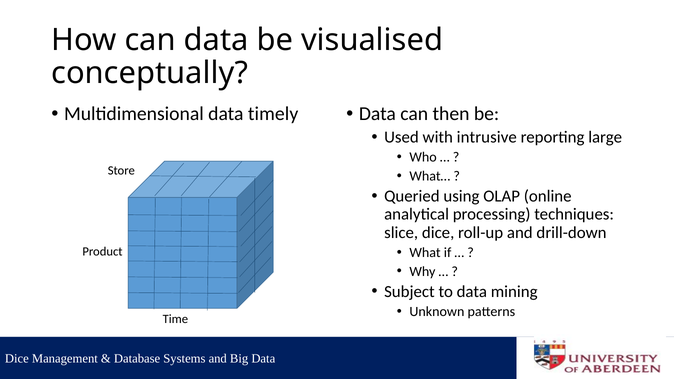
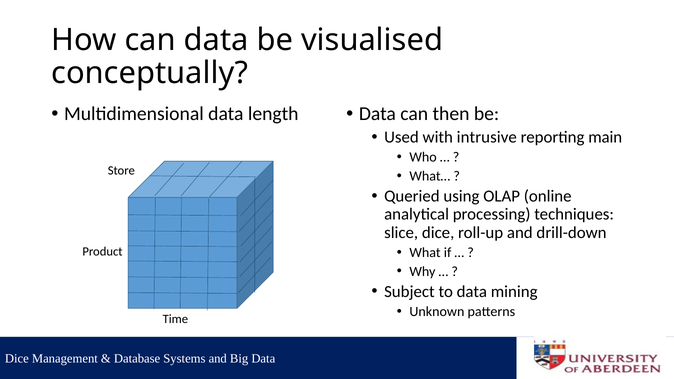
timely: timely -> length
large: large -> main
